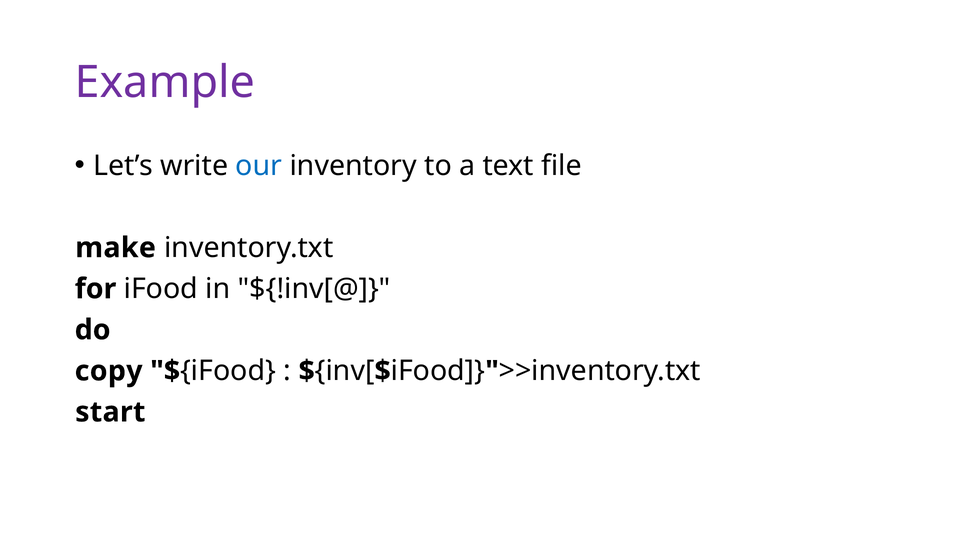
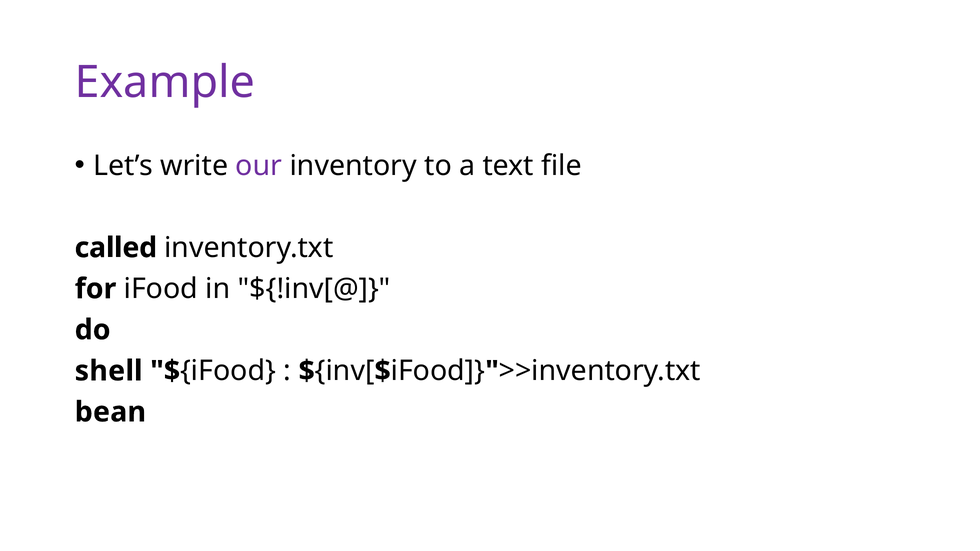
our colour: blue -> purple
make: make -> called
copy: copy -> shell
start: start -> bean
